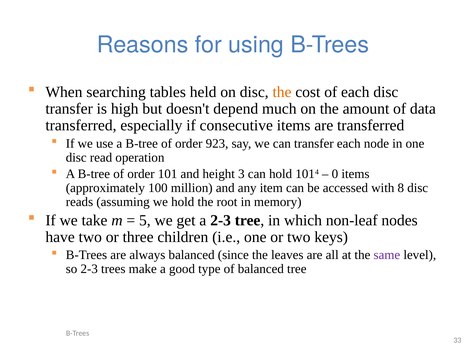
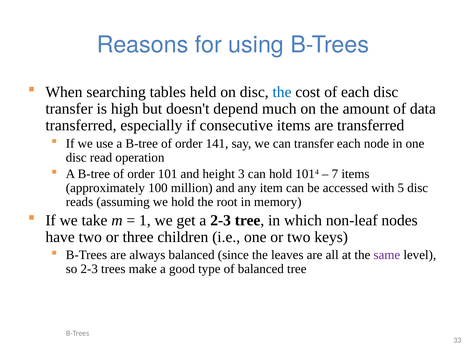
the at (282, 92) colour: orange -> blue
923: 923 -> 141
0: 0 -> 7
8: 8 -> 5
5: 5 -> 1
